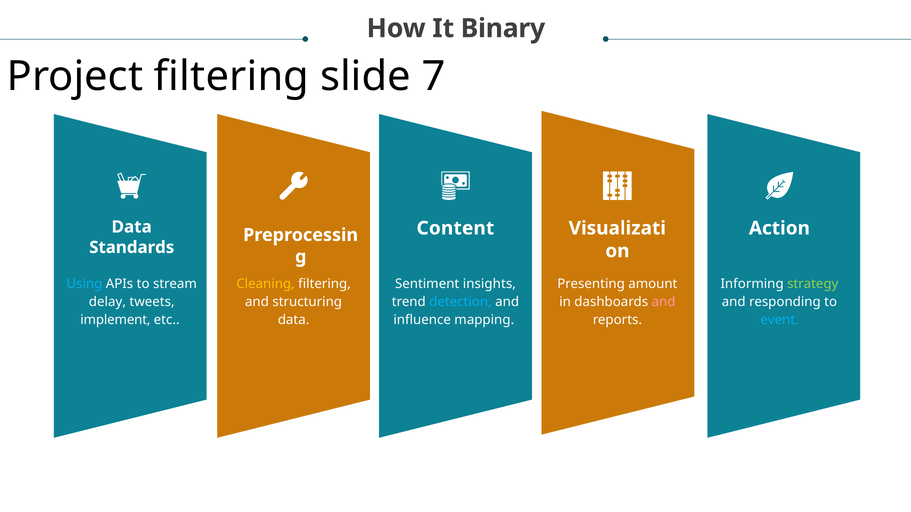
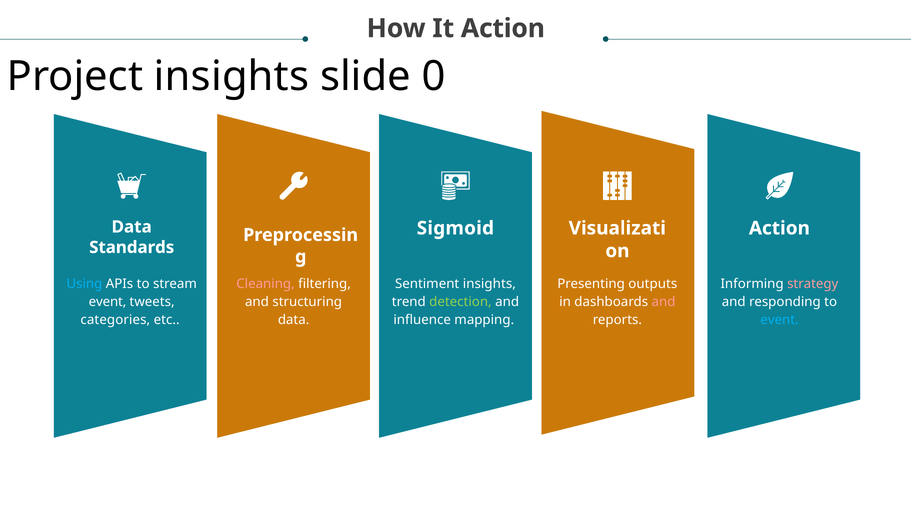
It Binary: Binary -> Action
Project filtering: filtering -> insights
7: 7 -> 0
Content: Content -> Sigmoid
Cleaning colour: yellow -> pink
amount: amount -> outputs
strategy colour: light green -> pink
delay at (107, 302): delay -> event
detection colour: light blue -> light green
implement: implement -> categories
